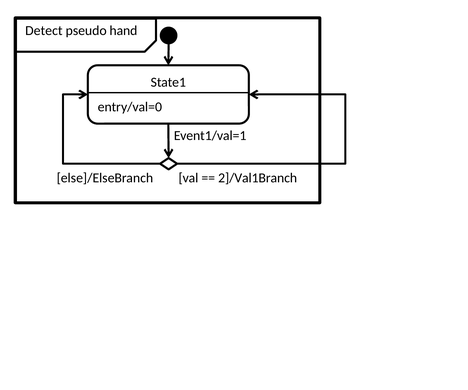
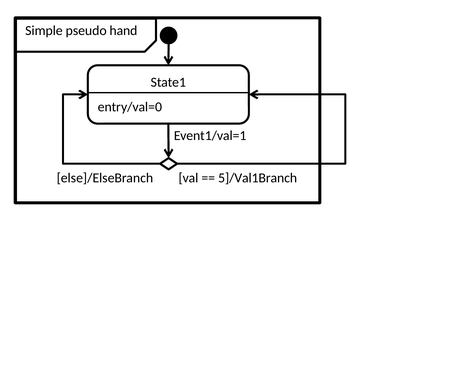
Detect: Detect -> Simple
2]/Val1Branch: 2]/Val1Branch -> 5]/Val1Branch
